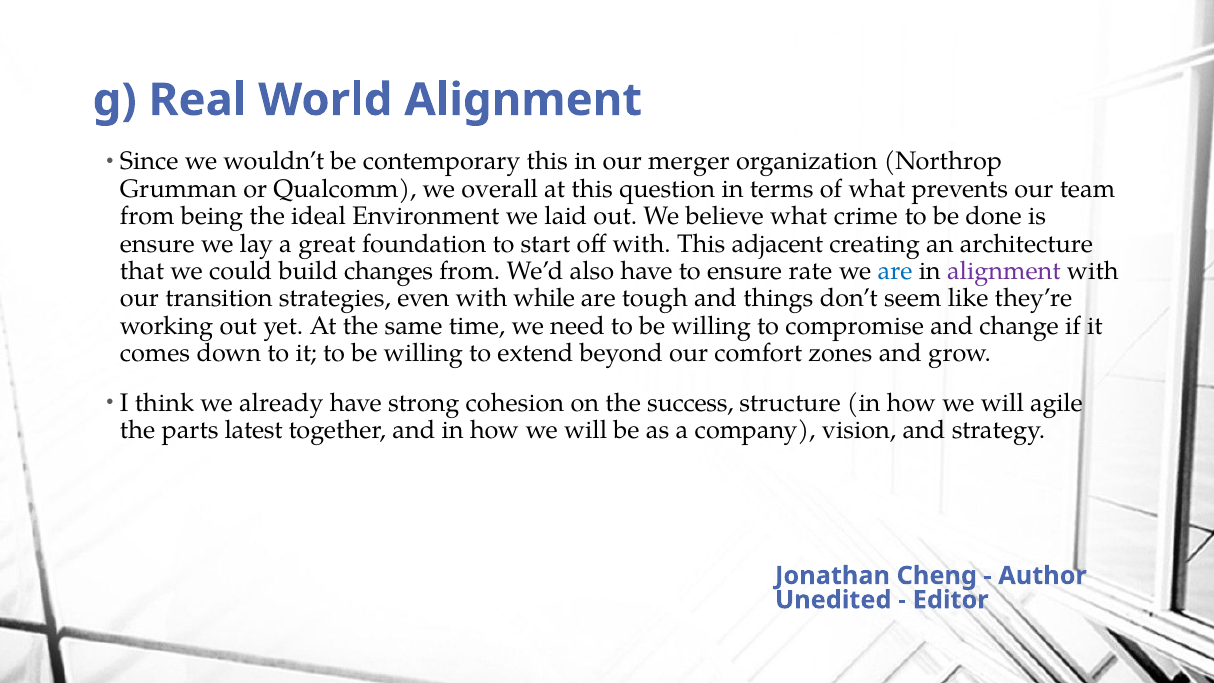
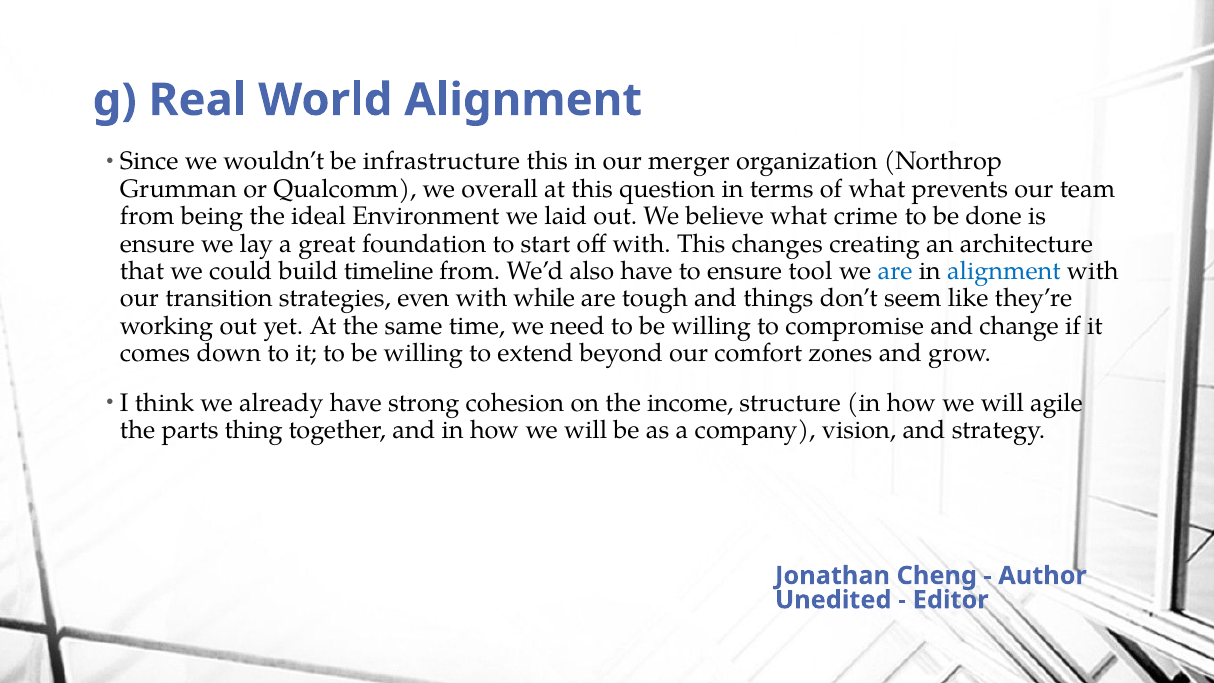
contemporary: contemporary -> infrastructure
adjacent: adjacent -> changes
changes: changes -> timeline
rate: rate -> tool
alignment at (1004, 271) colour: purple -> blue
success: success -> income
latest: latest -> thing
